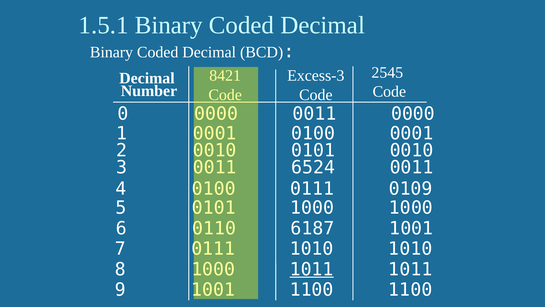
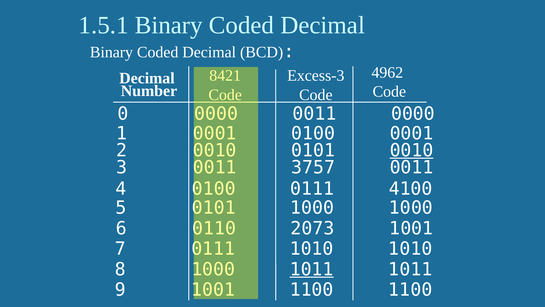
2545: 2545 -> 4962
0010 at (412, 150) underline: none -> present
6524: 6524 -> 3757
0109: 0109 -> 4100
6187: 6187 -> 2073
